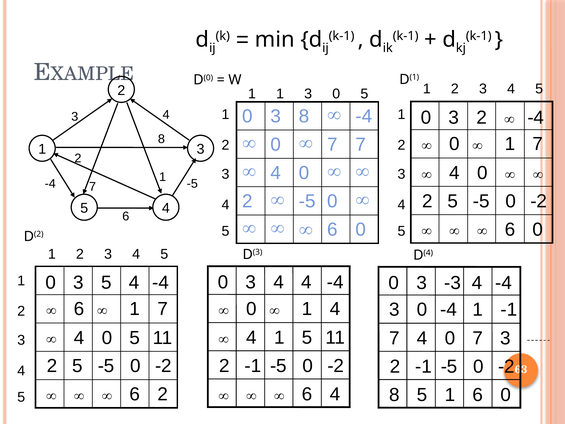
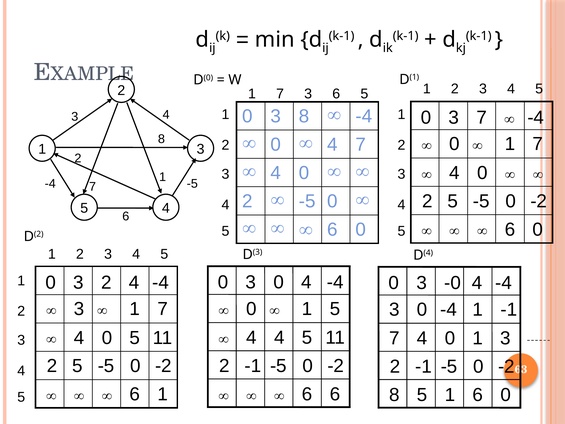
1 at (280, 94): 1 -> 7
3 0: 0 -> 6
3 2: 2 -> 7
7 at (332, 145): 7 -> 4
4 at (279, 282): 4 -> 0
0 3 5: 5 -> 2
-3: -3 -> -0
4 at (335, 309): 4 -> 5
6 at (79, 309): 6 -> 3
4 0 7: 7 -> 1
1 at (279, 338): 1 -> 4
6 4: 4 -> 6
2 at (163, 394): 2 -> 1
